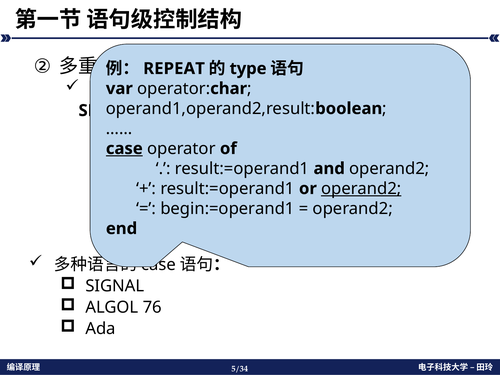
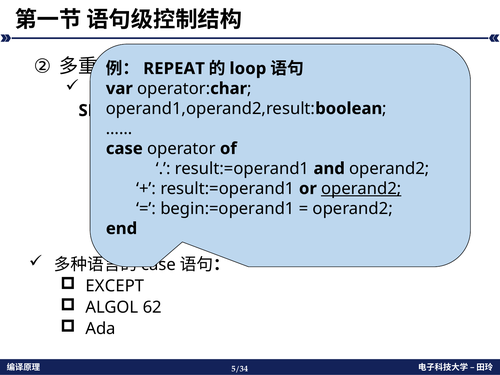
type: type -> loop
case at (124, 149) underline: present -> none
SIGNAL: SIGNAL -> EXCEPT
76: 76 -> 62
